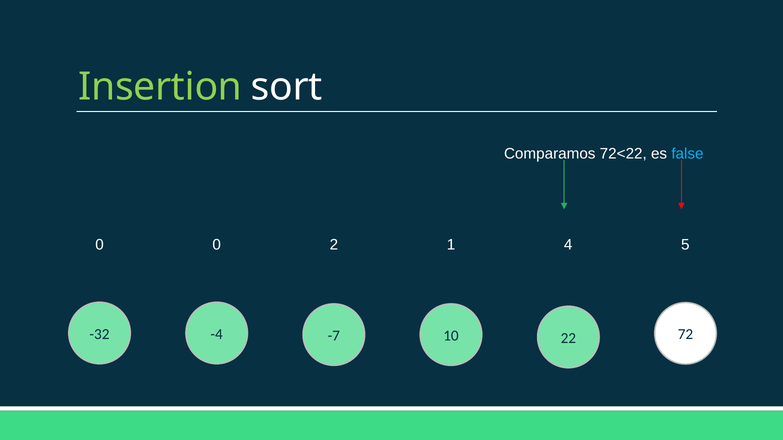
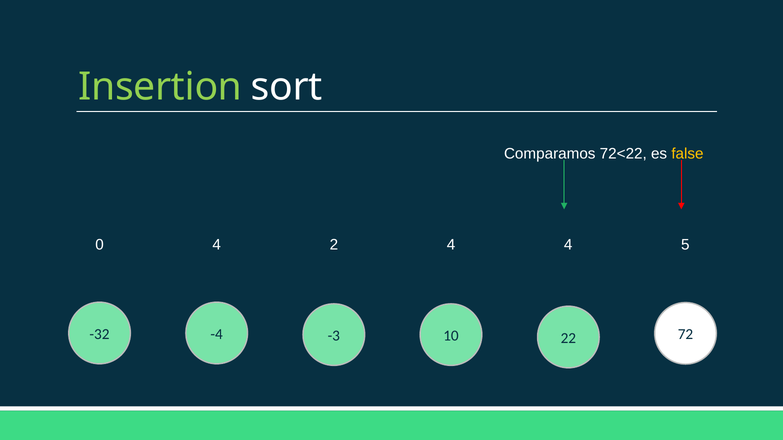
false colour: light blue -> yellow
0 0: 0 -> 4
2 1: 1 -> 4
-7: -7 -> -3
